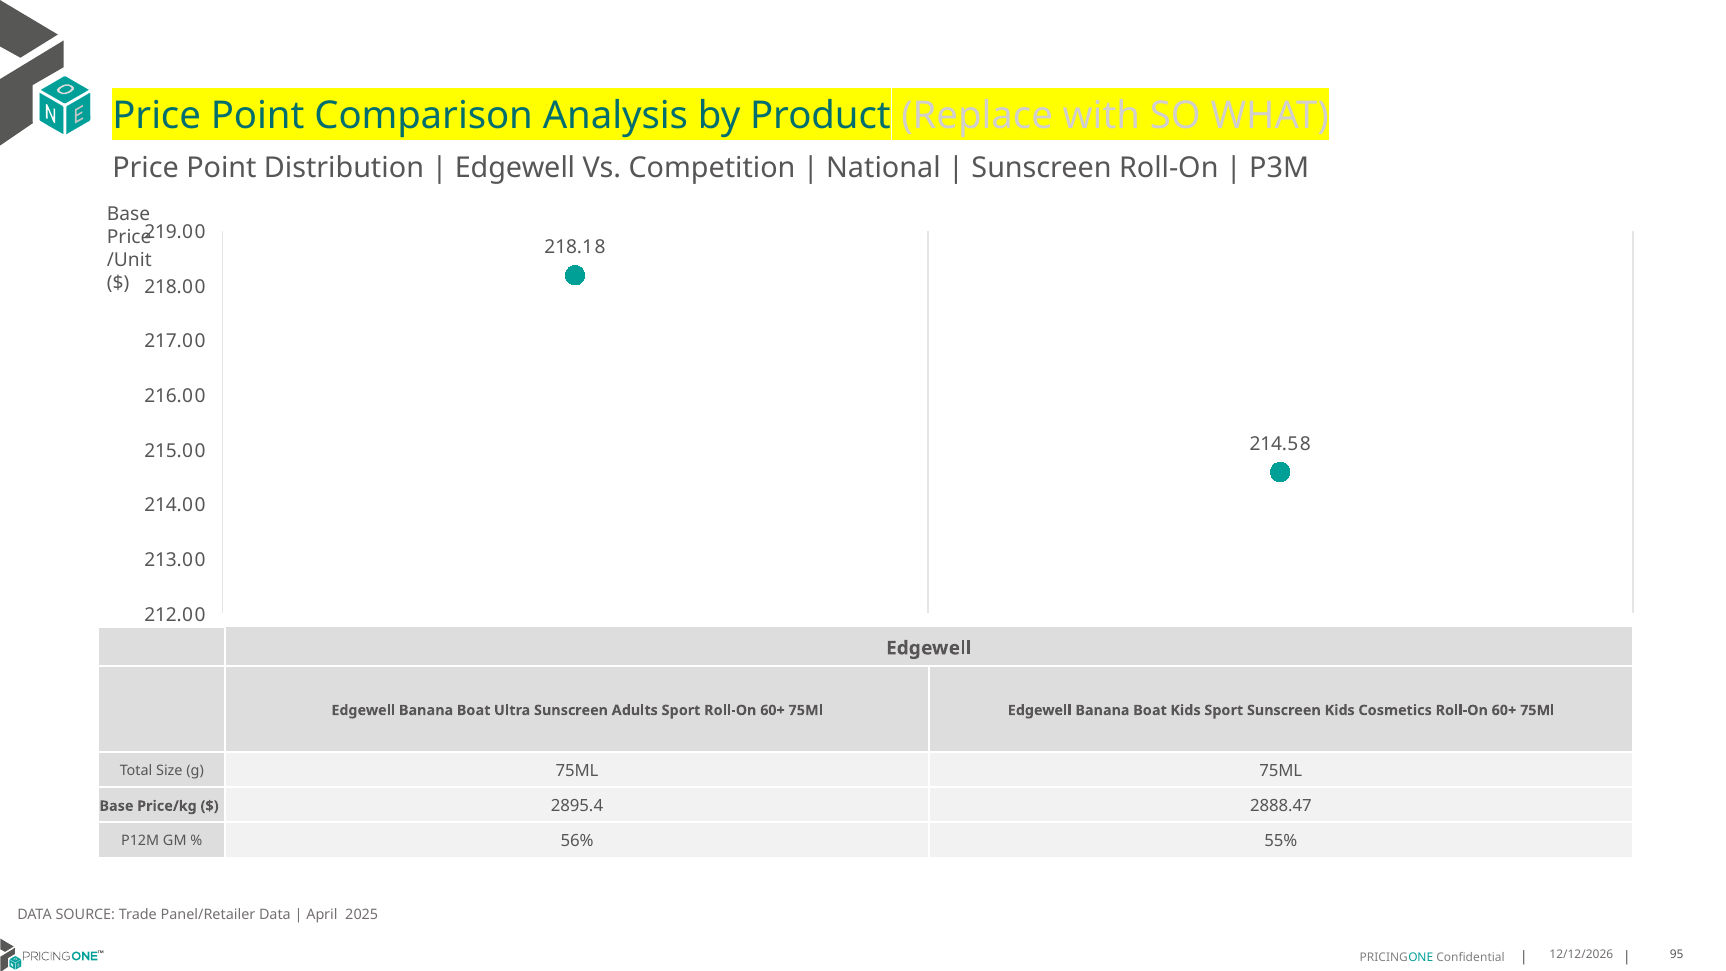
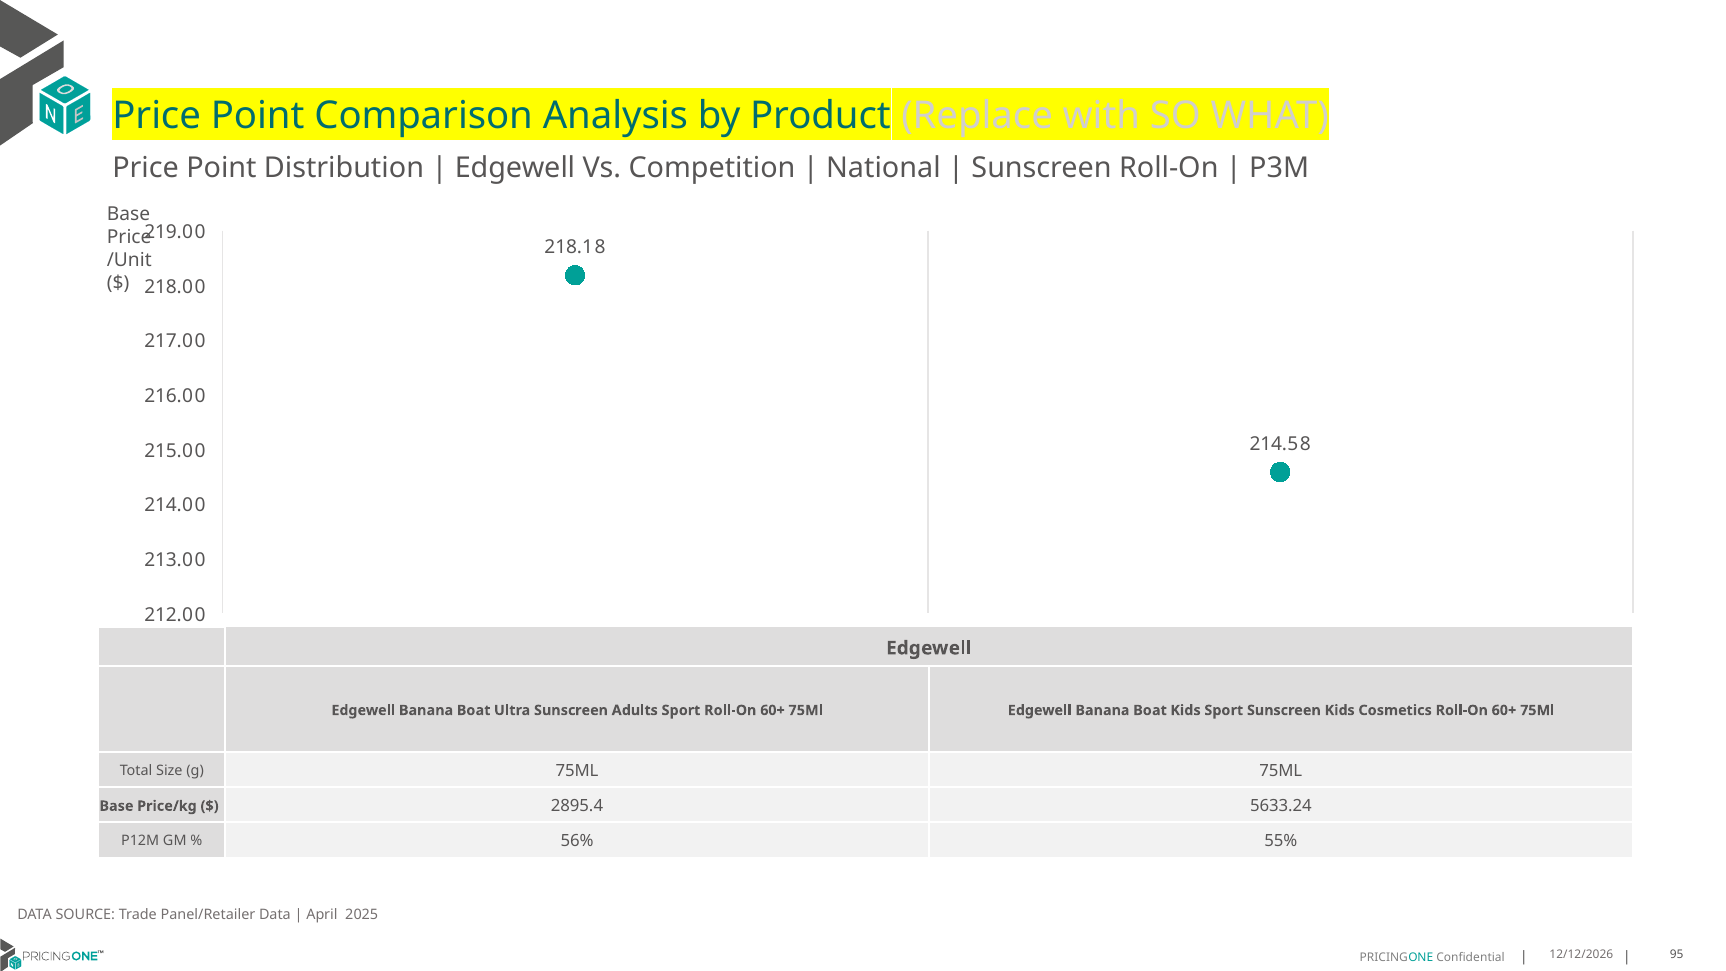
2888.47: 2888.47 -> 5633.24
